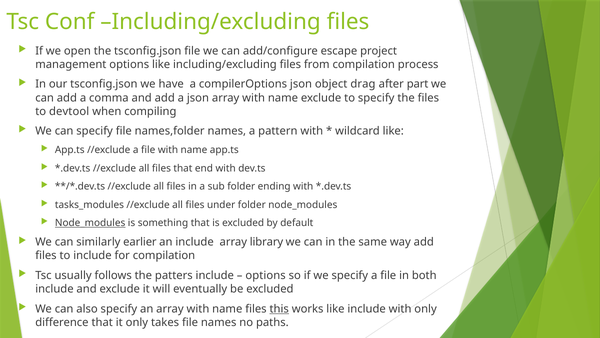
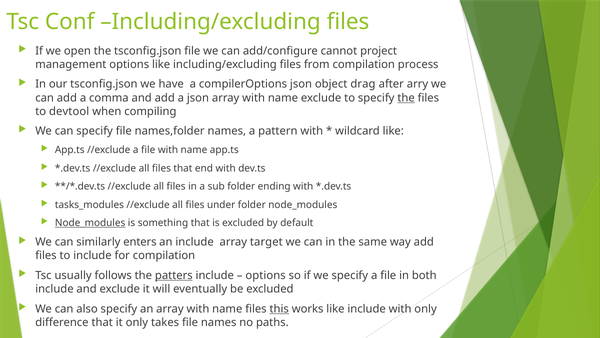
escape: escape -> cannot
part: part -> arry
the at (406, 98) underline: none -> present
earlier: earlier -> enters
library: library -> target
patters underline: none -> present
